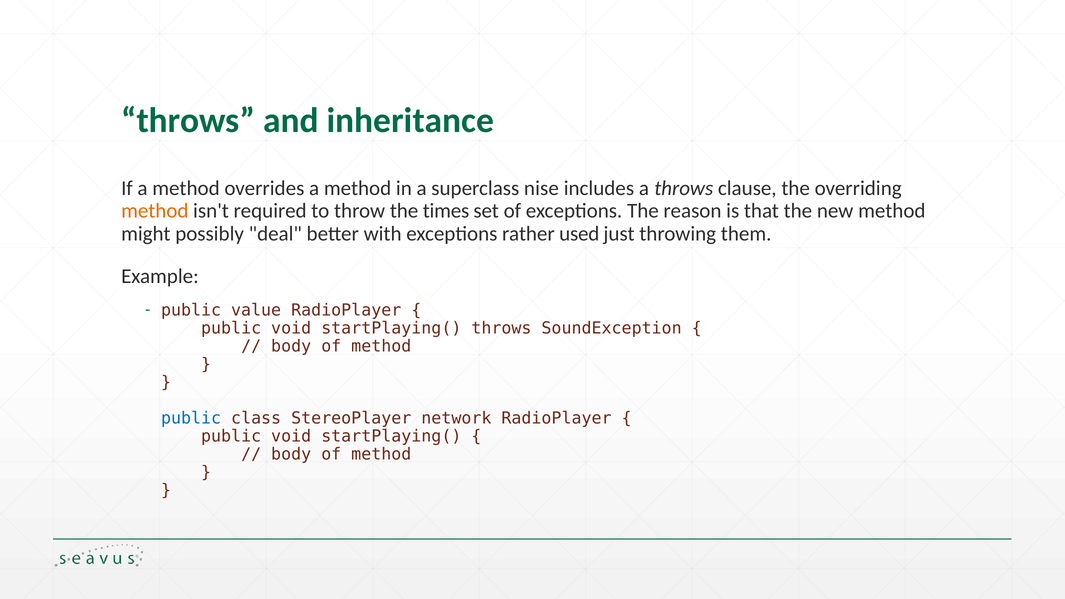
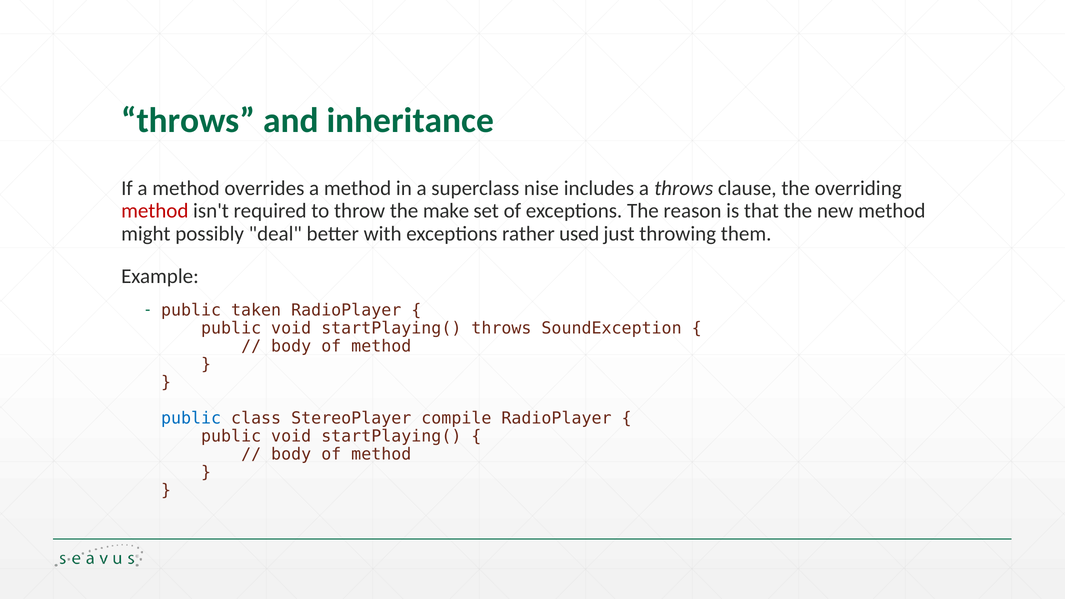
method at (155, 211) colour: orange -> red
times: times -> make
value: value -> taken
network: network -> compile
